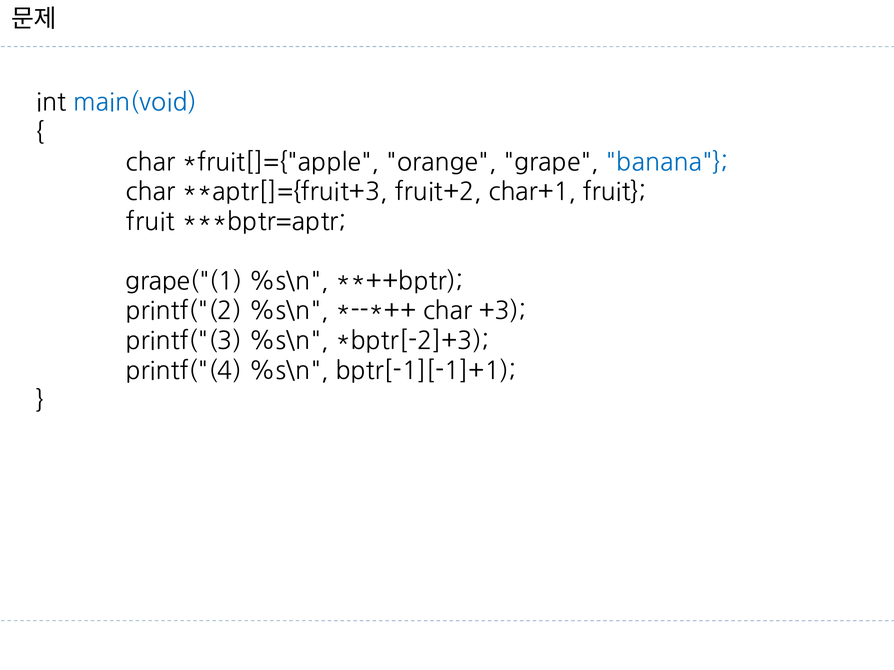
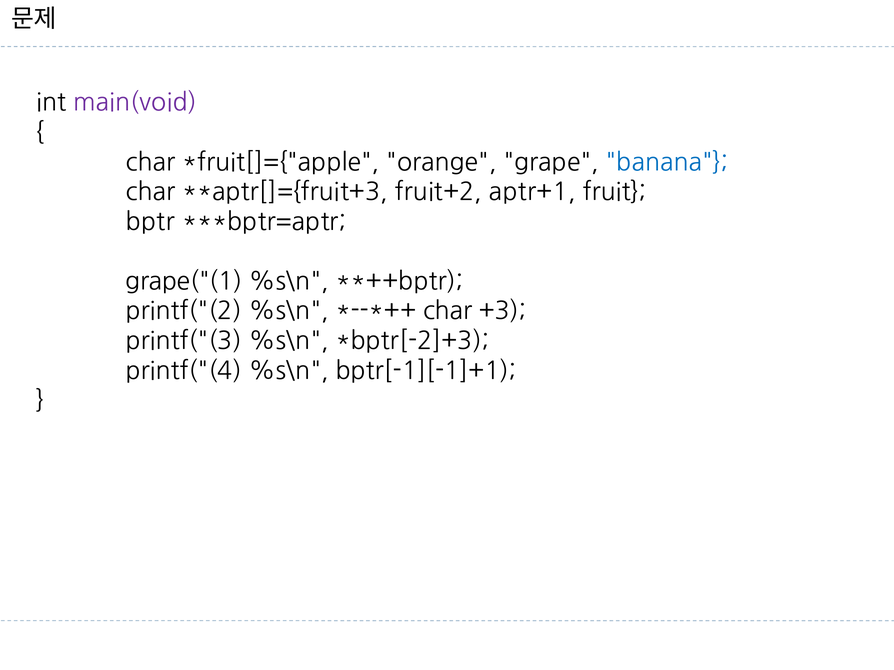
main(void colour: blue -> purple
char+1: char+1 -> aptr+1
fruit at (150, 222): fruit -> bptr
